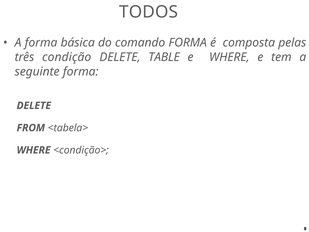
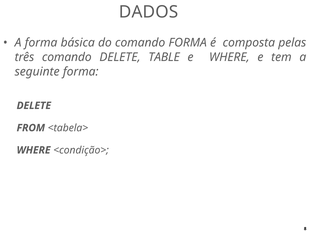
TODOS: TODOS -> DADOS
três condição: condição -> comando
